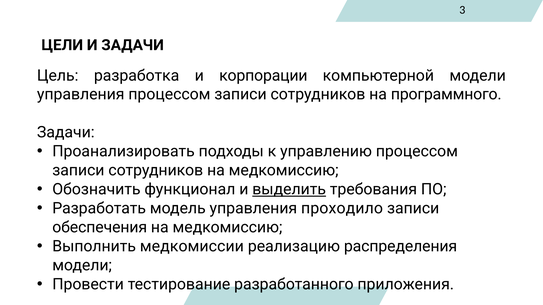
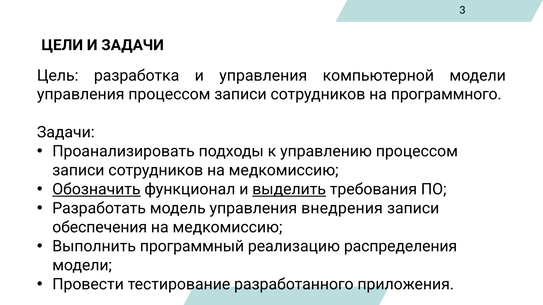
и корпорации: корпорации -> управления
Обозначить underline: none -> present
проходило: проходило -> внедрения
медкомиссии: медкомиссии -> программный
